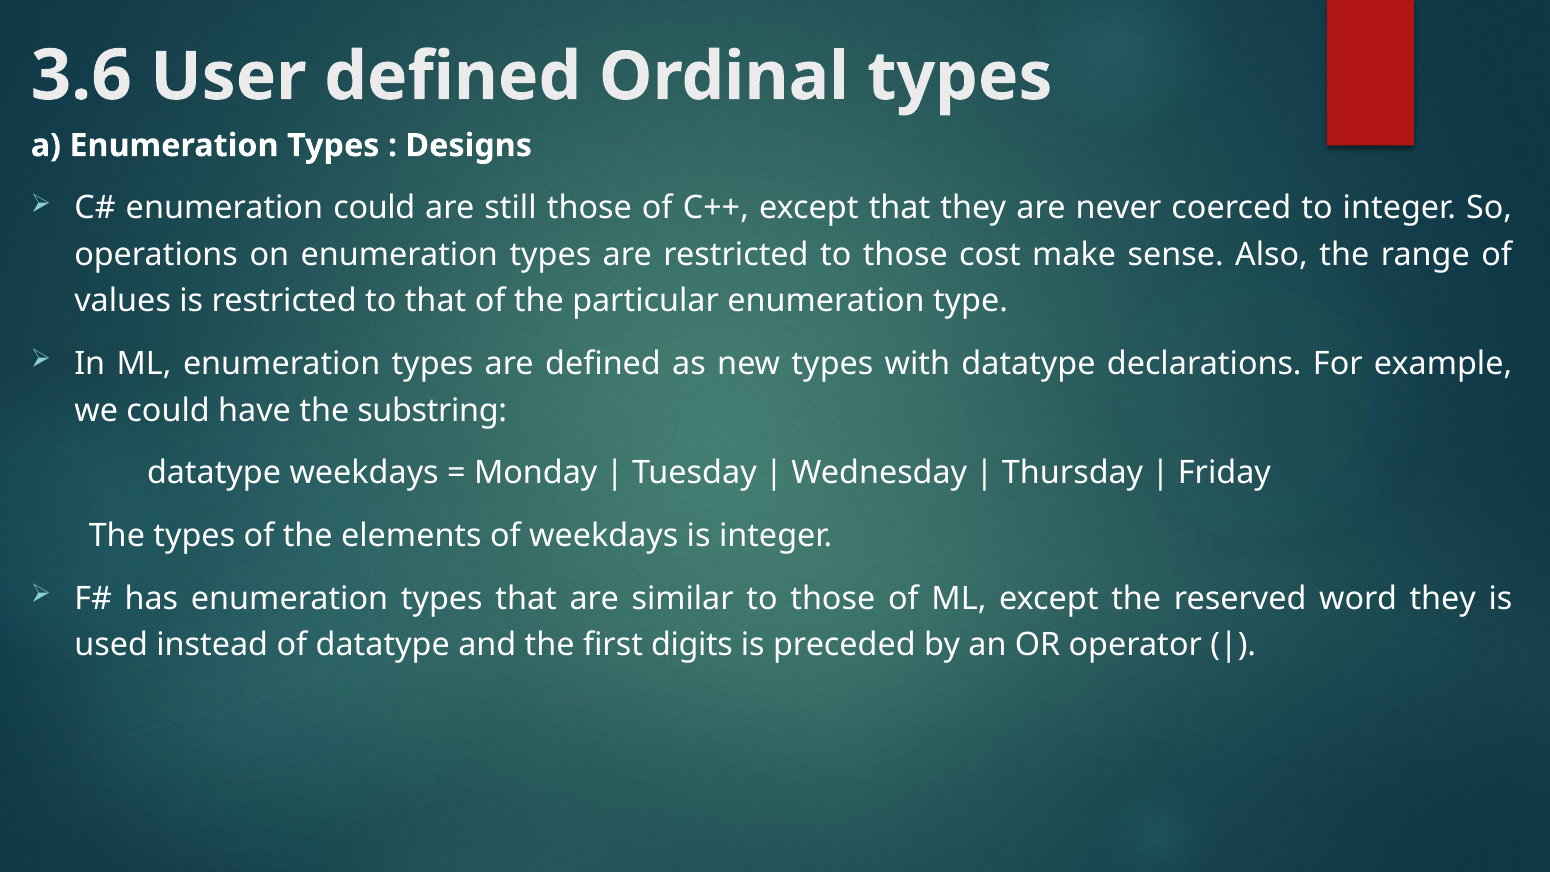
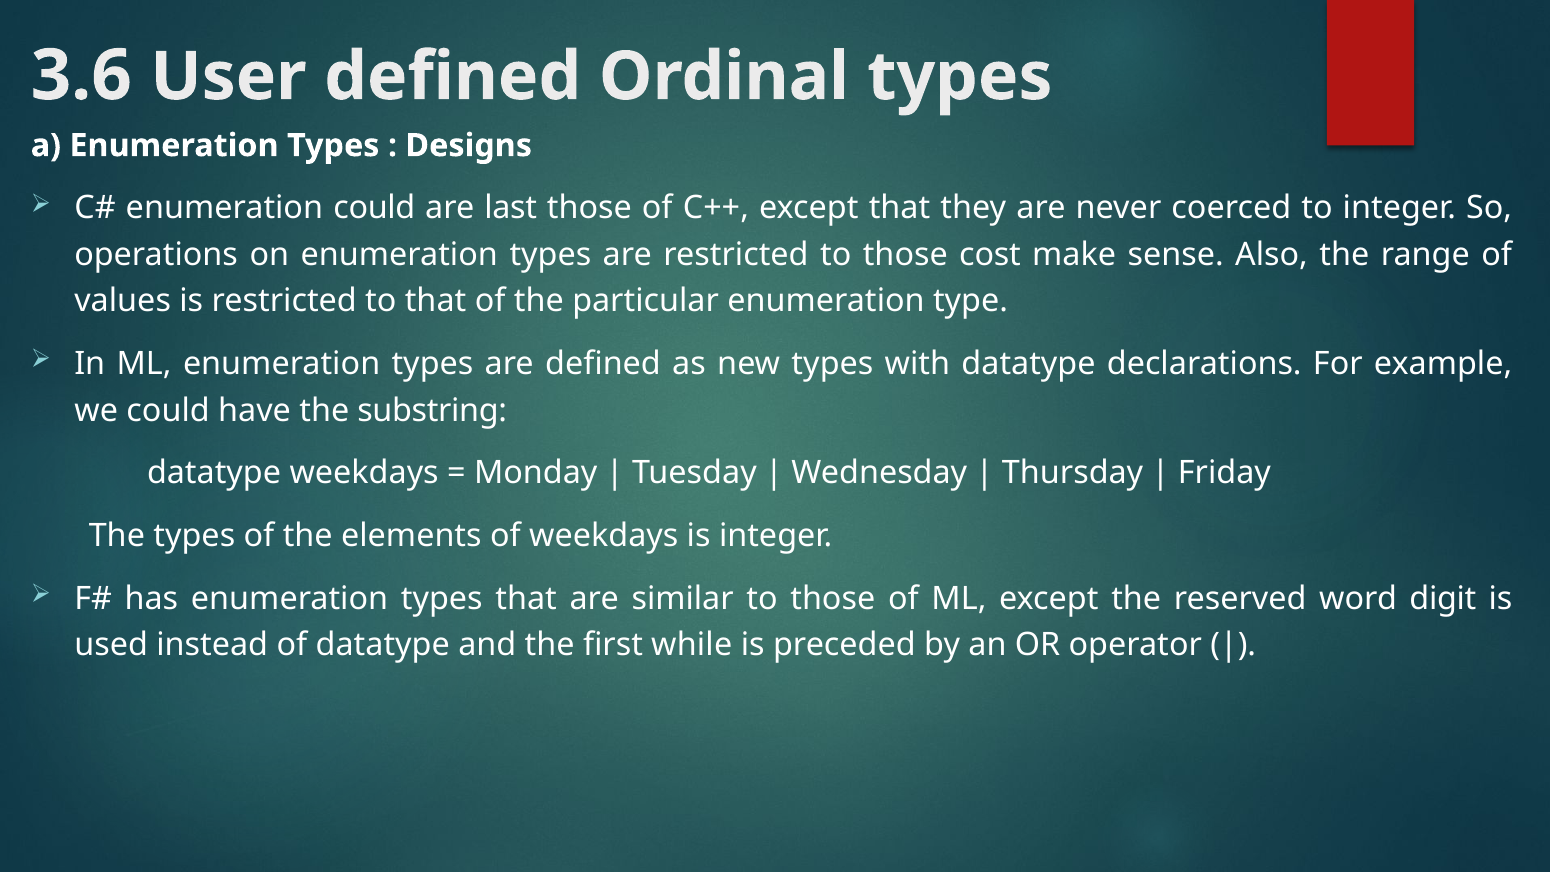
still: still -> last
word they: they -> digit
digits: digits -> while
